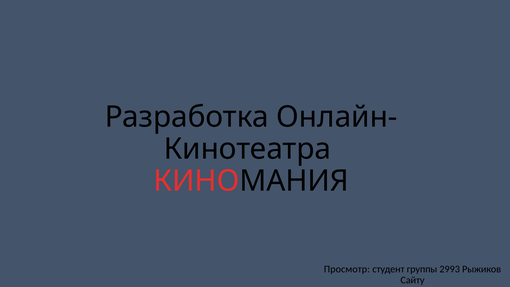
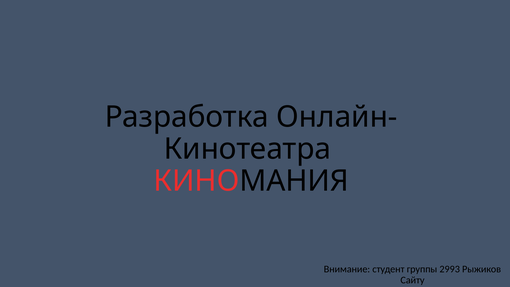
Просмотр: Просмотр -> Внимание
